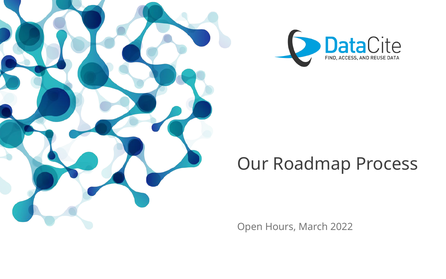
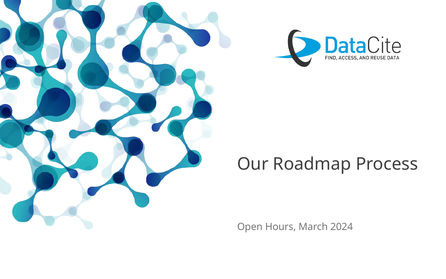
2022: 2022 -> 2024
